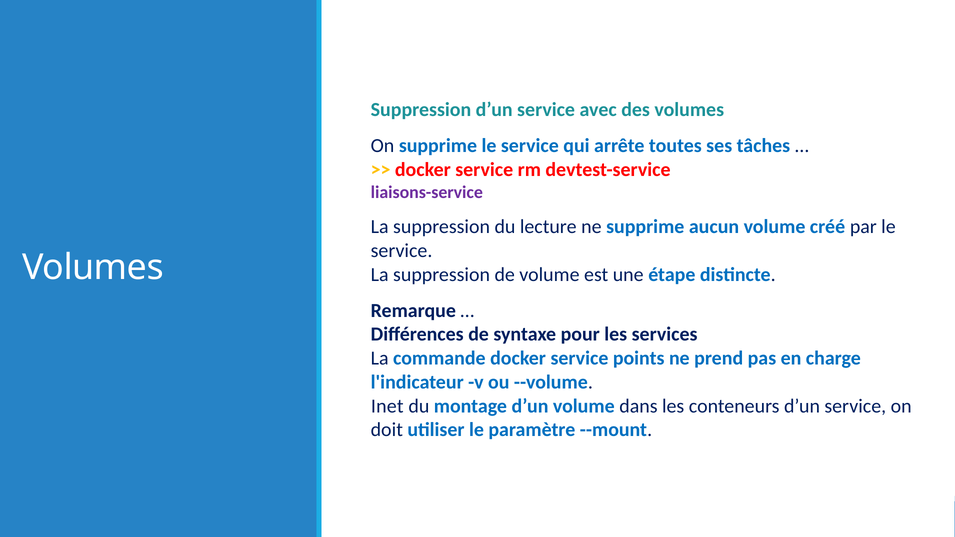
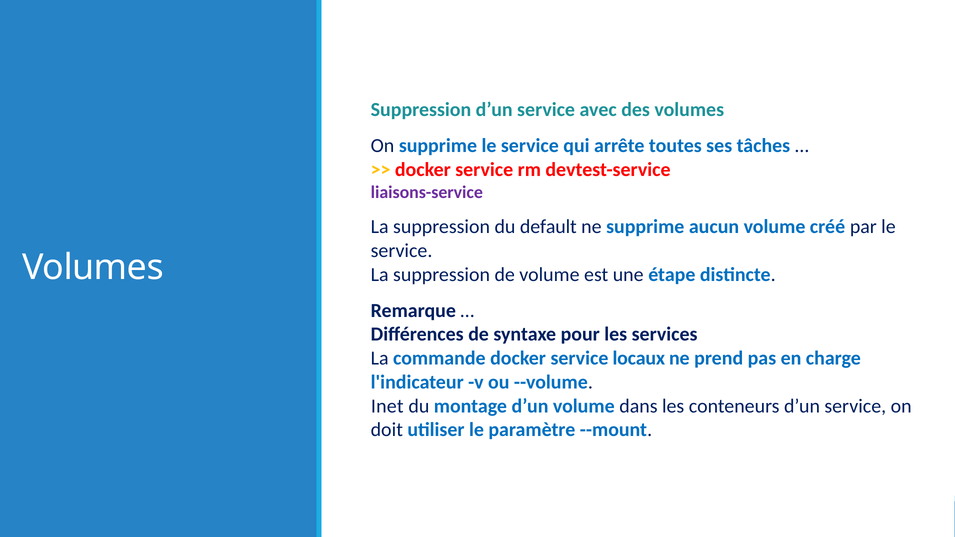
lecture: lecture -> default
points: points -> locaux
